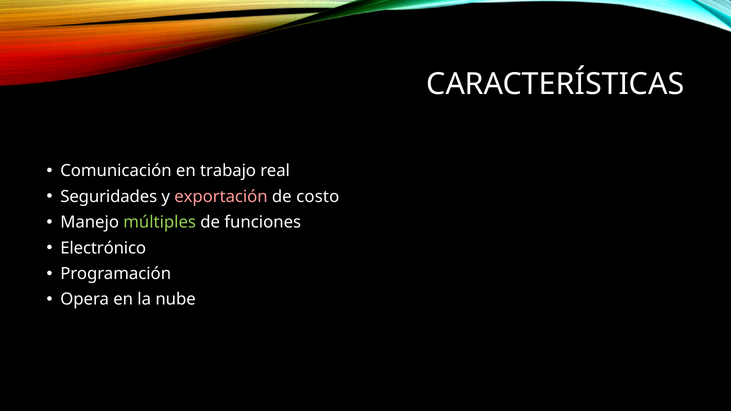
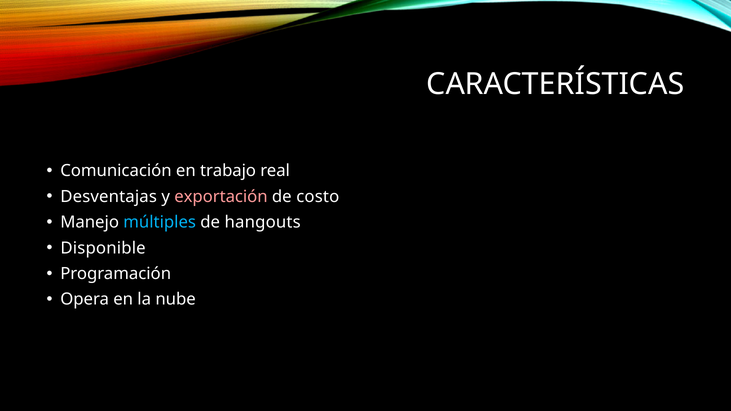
Seguridades: Seguridades -> Desventajas
múltiples colour: light green -> light blue
funciones: funciones -> hangouts
Electrónico: Electrónico -> Disponible
